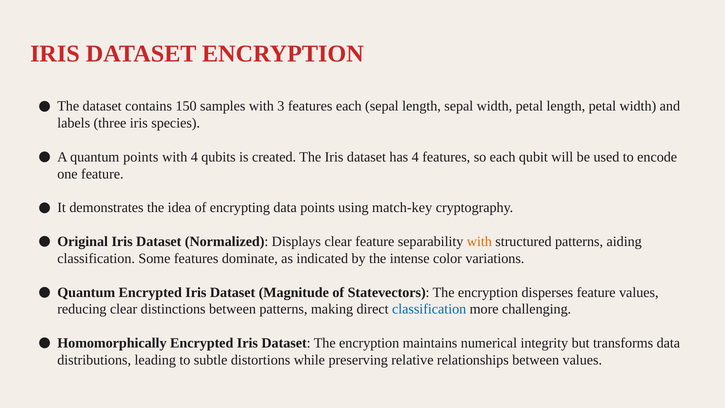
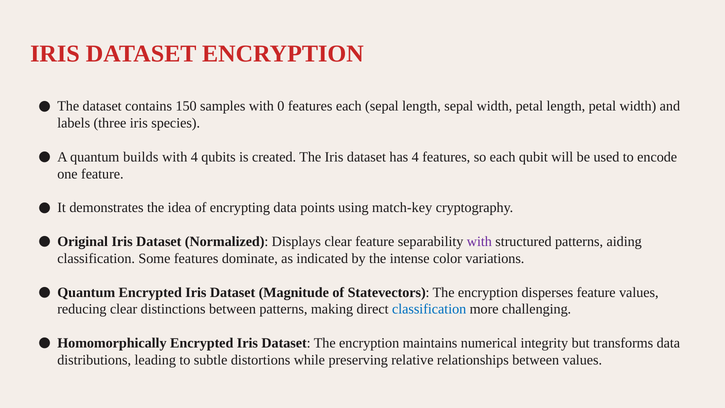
3: 3 -> 0
quantum points: points -> builds
with at (479, 242) colour: orange -> purple
